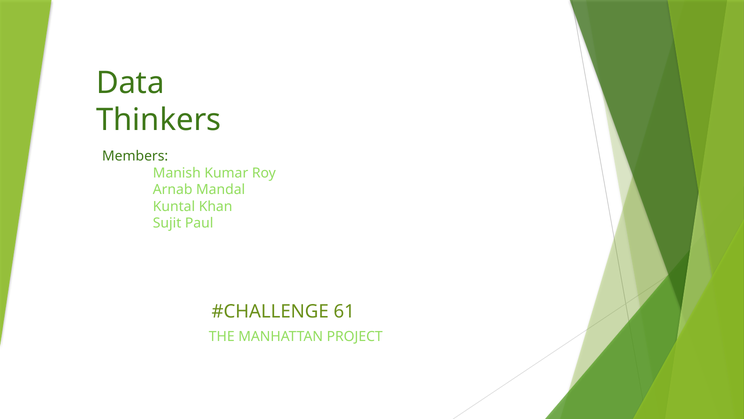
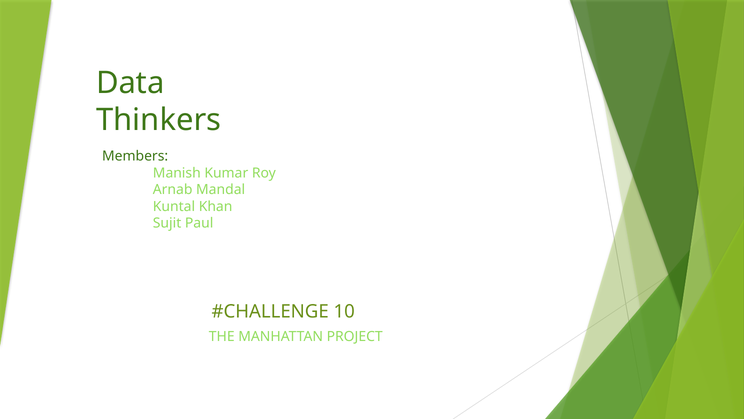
61: 61 -> 10
